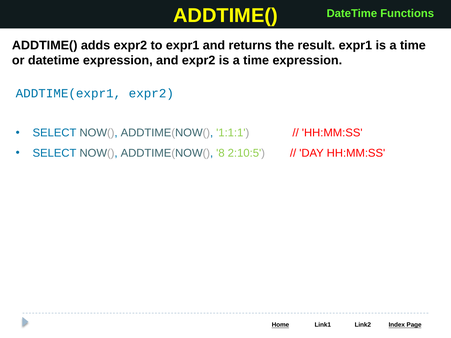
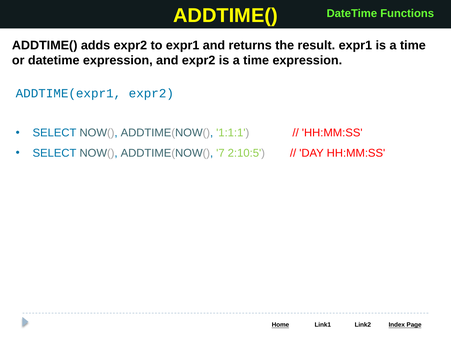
8: 8 -> 7
